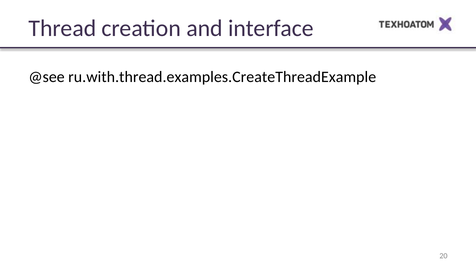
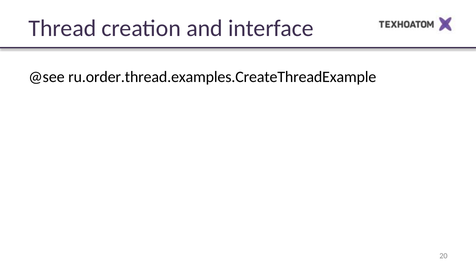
ru.with.thread.examples.CreateThreadExample: ru.with.thread.examples.CreateThreadExample -> ru.order.thread.examples.CreateThreadExample
